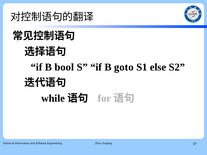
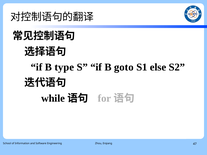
bool: bool -> type
